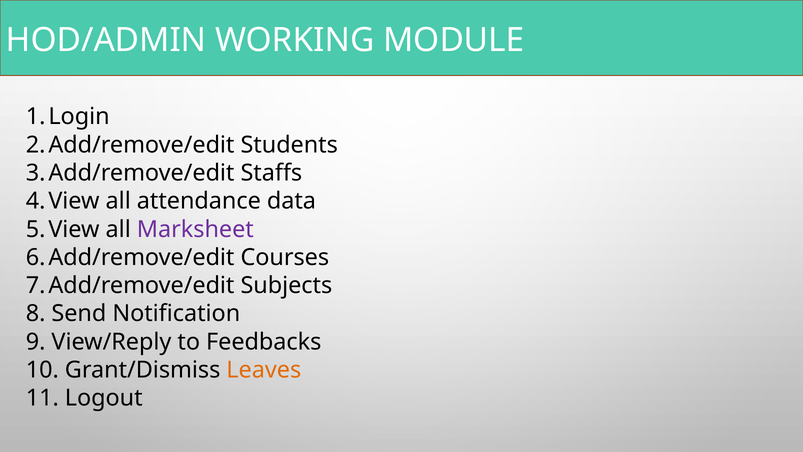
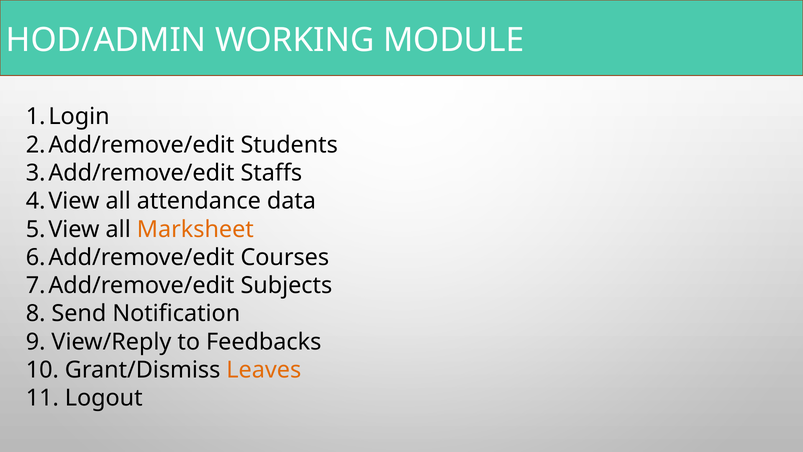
Marksheet colour: purple -> orange
